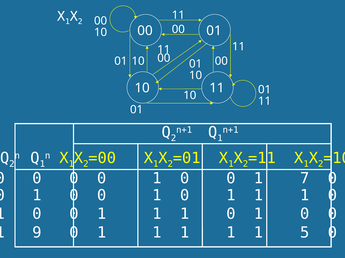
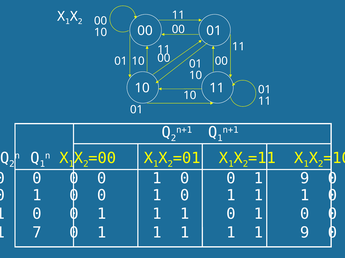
0 1 7: 7 -> 9
9: 9 -> 7
1 1 5: 5 -> 9
